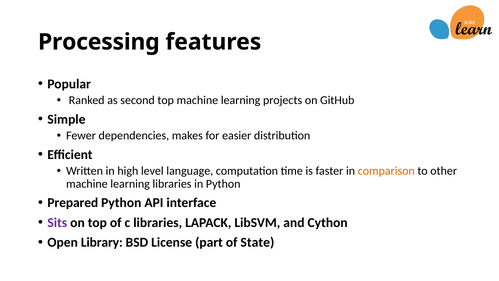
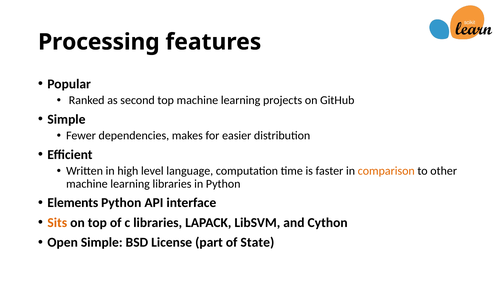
Prepared: Prepared -> Elements
Sits colour: purple -> orange
Open Library: Library -> Simple
